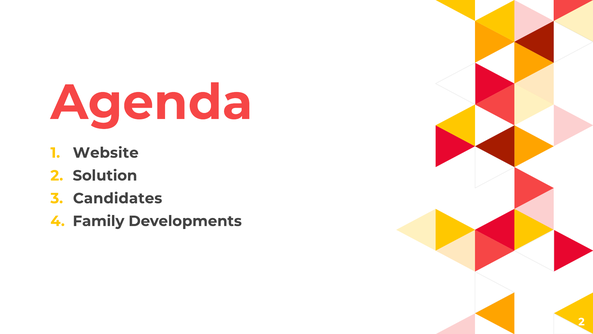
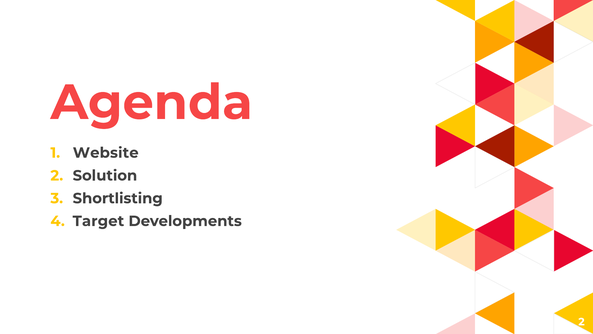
Candidates: Candidates -> Shortlisting
Family: Family -> Target
